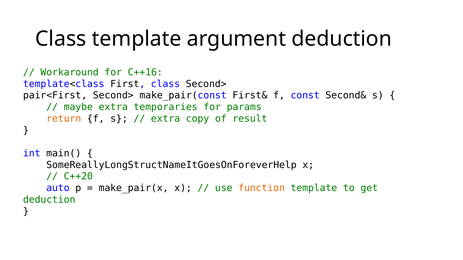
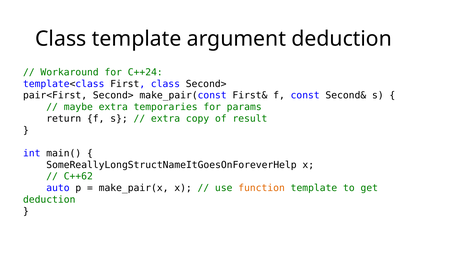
C++16: C++16 -> C++24
return colour: orange -> black
C++20: C++20 -> C++62
